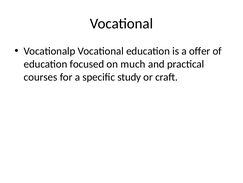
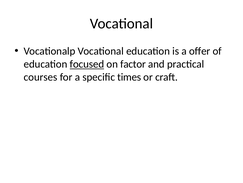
focused underline: none -> present
much: much -> factor
study: study -> times
